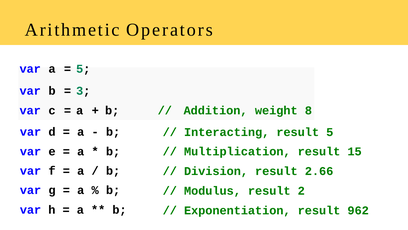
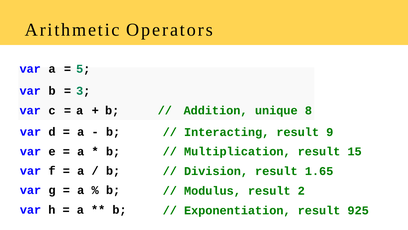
weight: weight -> unique
result 5: 5 -> 9
2.66: 2.66 -> 1.65
962: 962 -> 925
